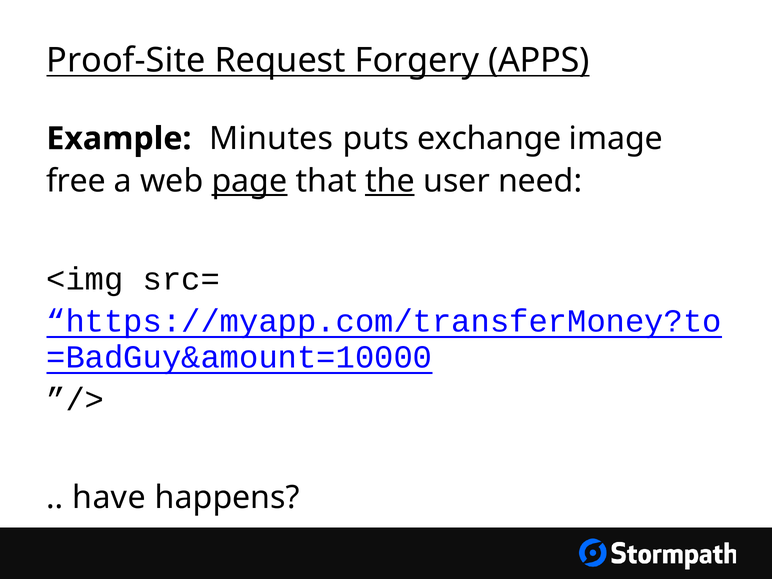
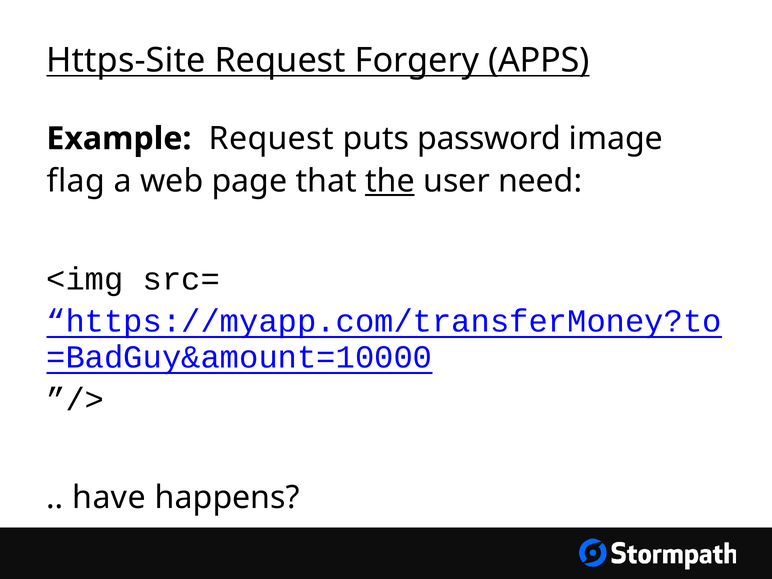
Proof-Site: Proof-Site -> Https-Site
Example Minutes: Minutes -> Request
exchange: exchange -> password
free: free -> flag
page underline: present -> none
